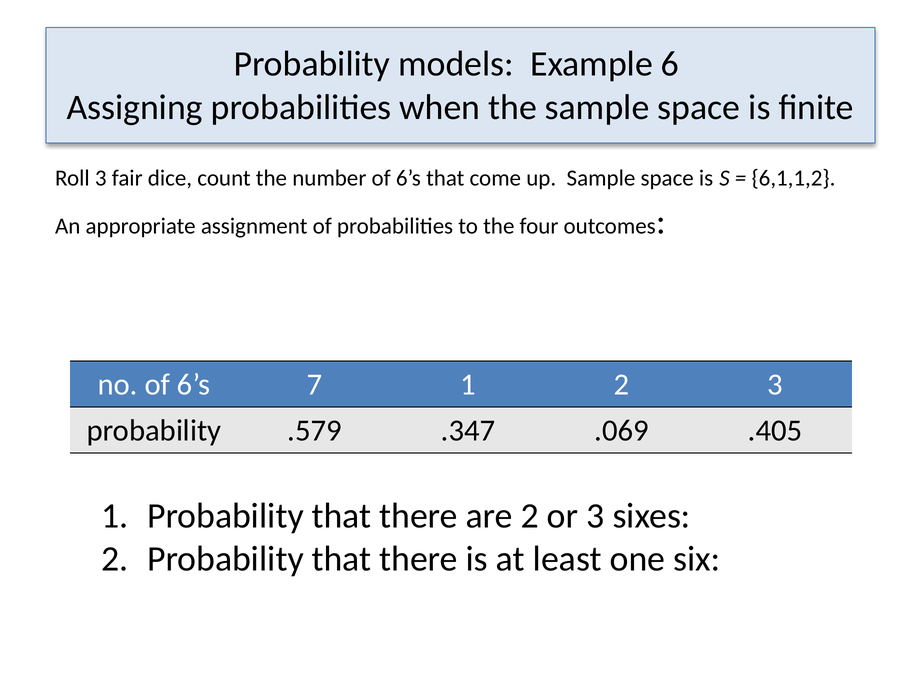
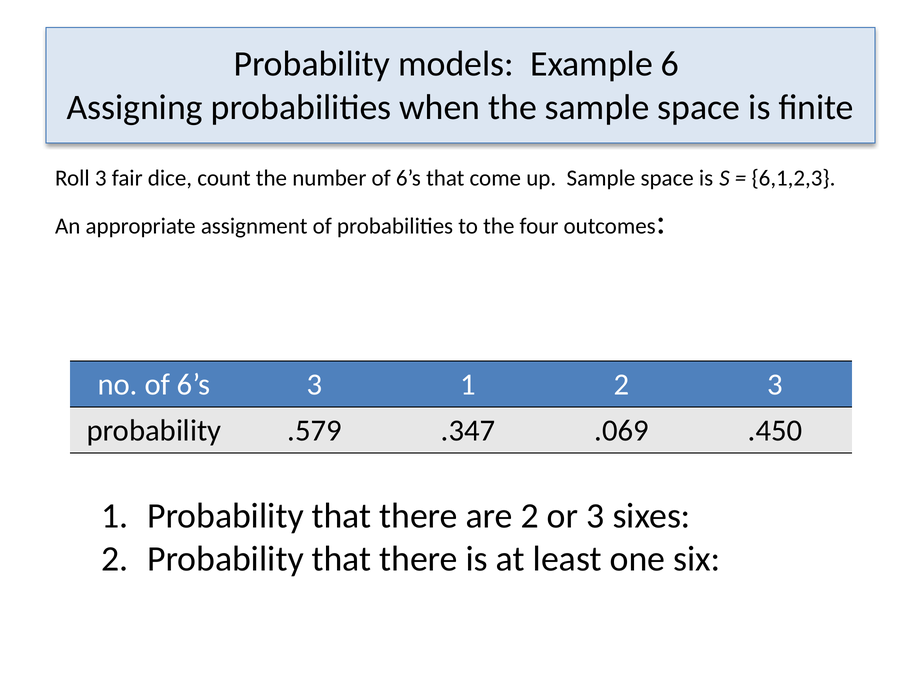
6,1,1,2: 6,1,1,2 -> 6,1,2,3
6’s 7: 7 -> 3
.405: .405 -> .450
